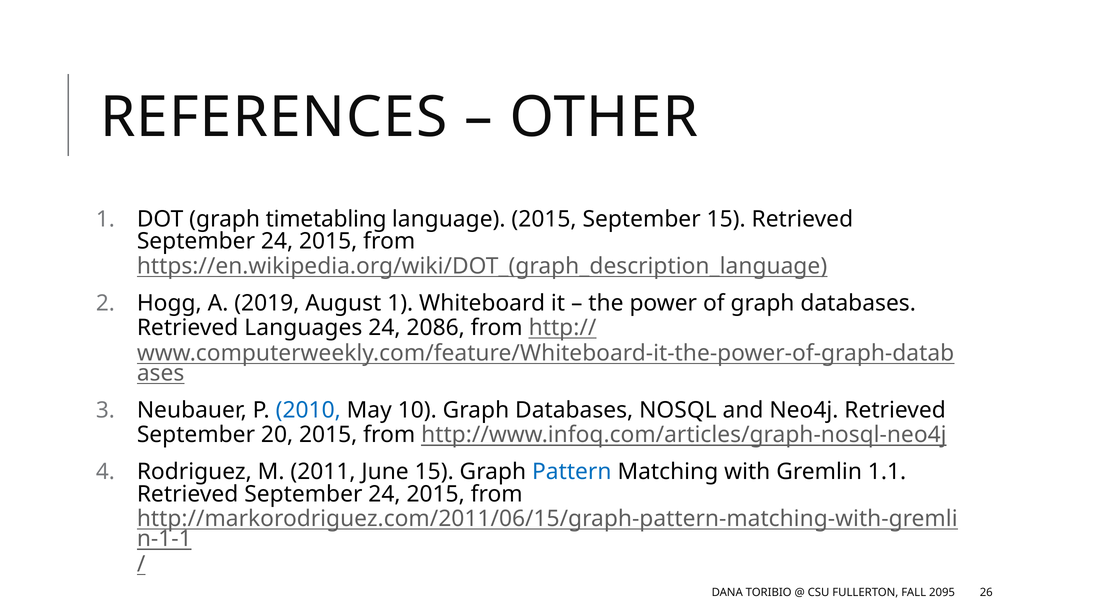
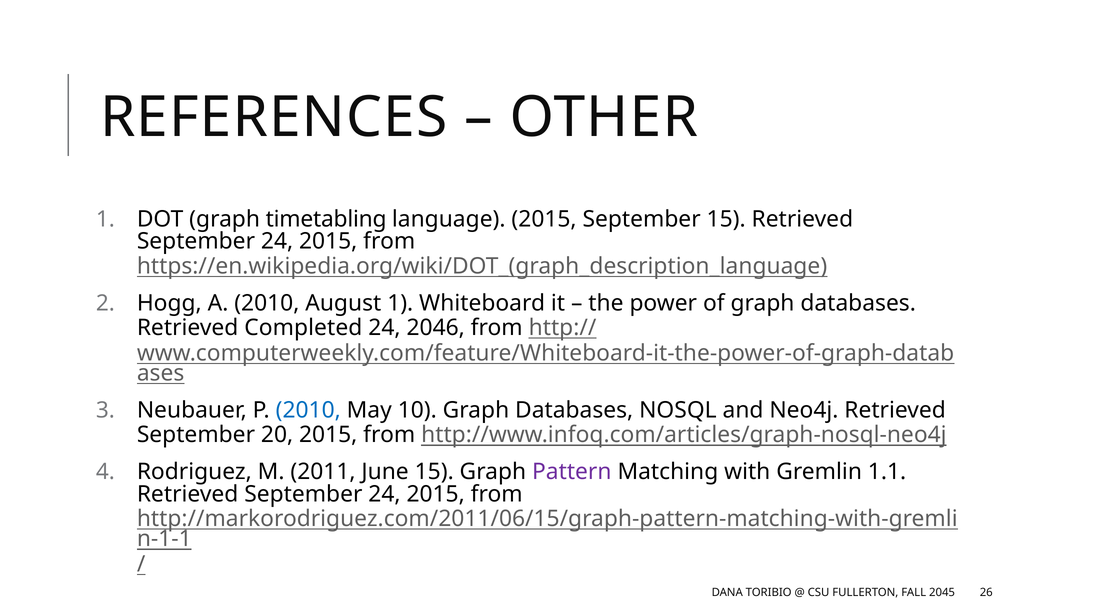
A 2019: 2019 -> 2010
Languages: Languages -> Completed
2086: 2086 -> 2046
Pattern colour: blue -> purple
2095: 2095 -> 2045
